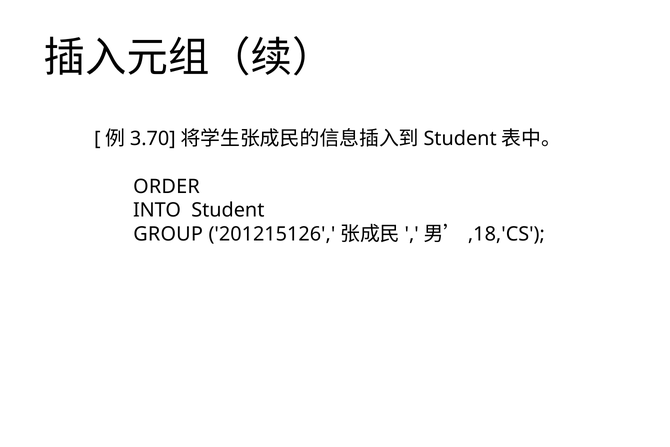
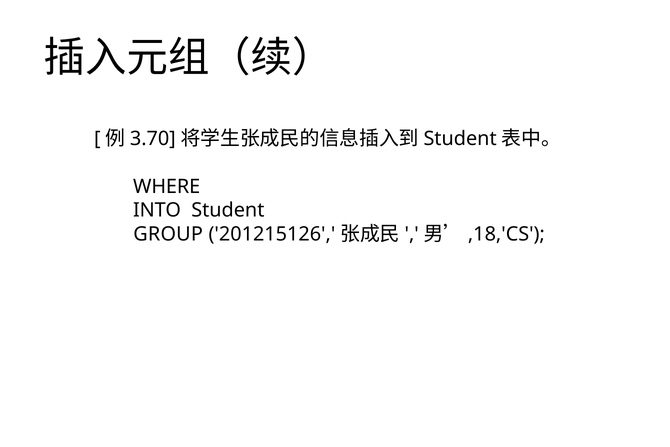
ORDER: ORDER -> WHERE
